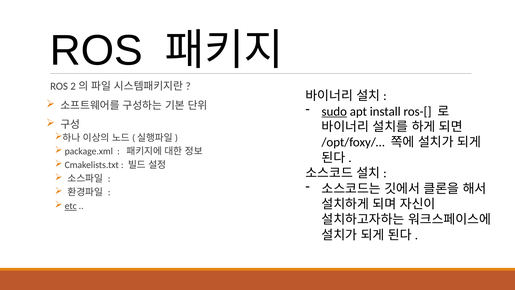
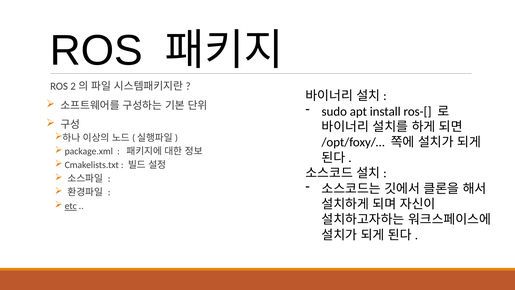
sudo underline: present -> none
